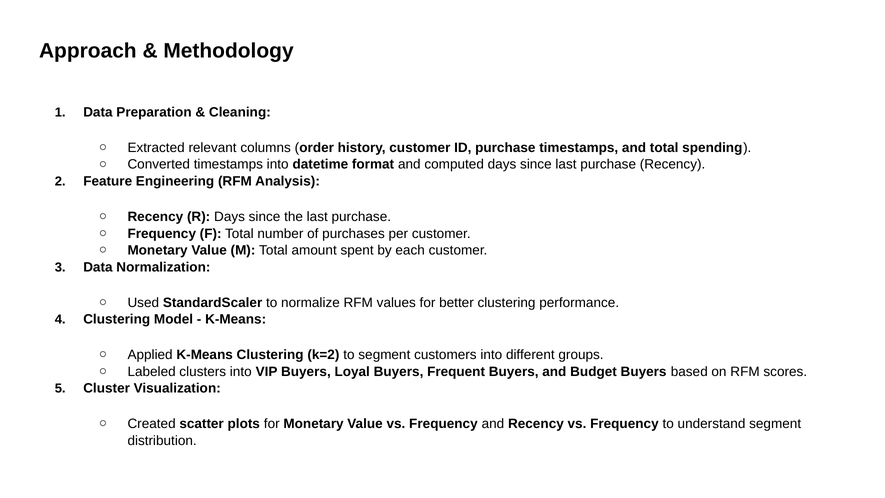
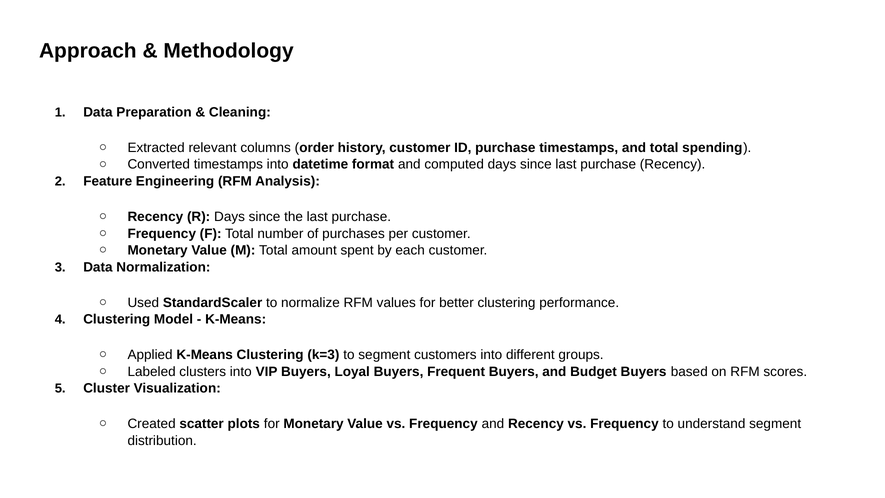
k=2: k=2 -> k=3
